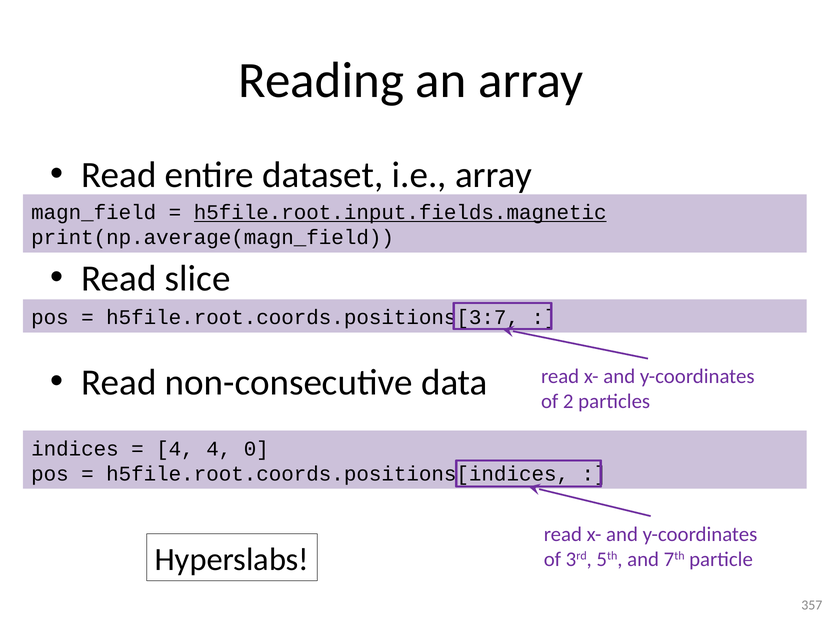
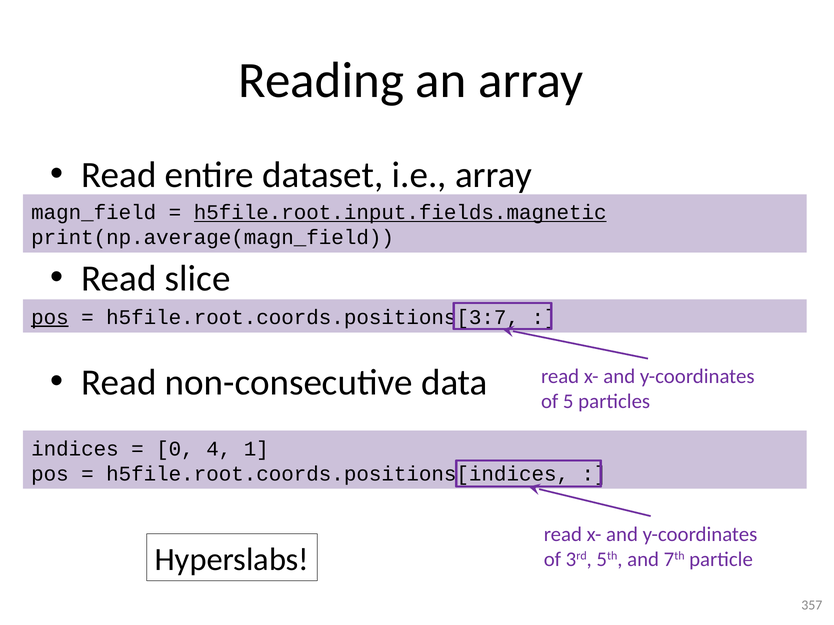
pos at (50, 318) underline: none -> present
2: 2 -> 5
4 at (175, 449): 4 -> 0
0: 0 -> 1
